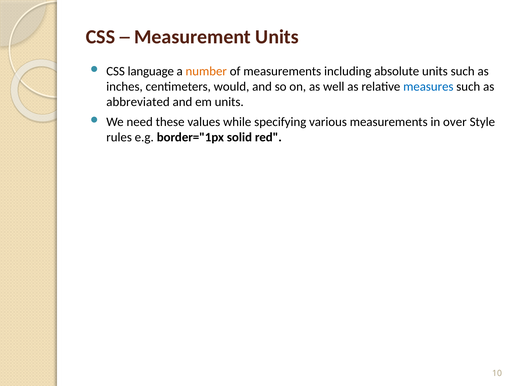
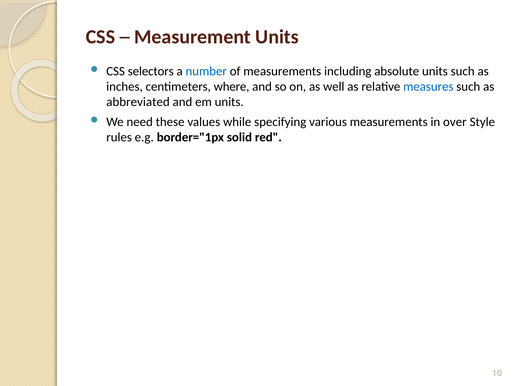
language: language -> selectors
number colour: orange -> blue
would: would -> where
